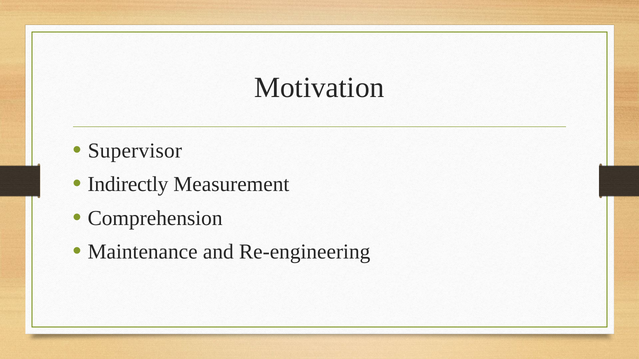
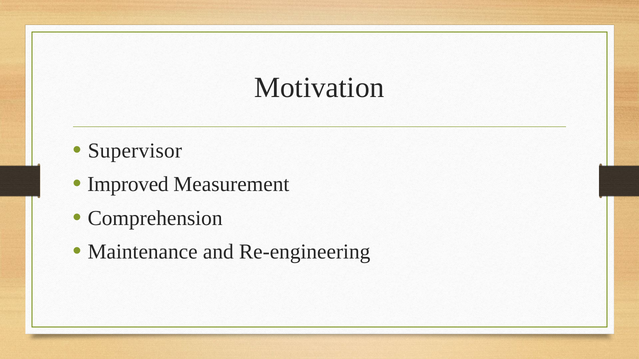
Indirectly: Indirectly -> Improved
